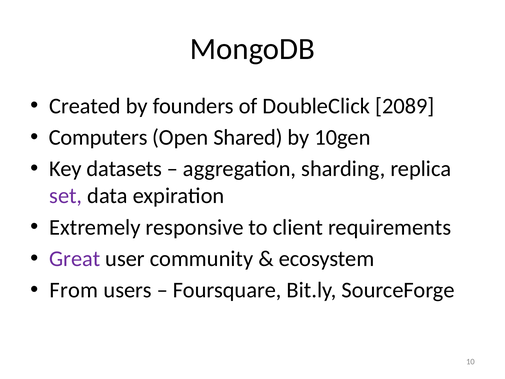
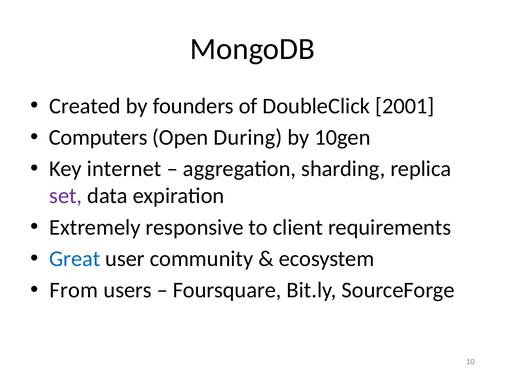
2089: 2089 -> 2001
Shared: Shared -> During
datasets: datasets -> internet
Great colour: purple -> blue
